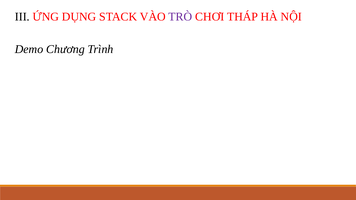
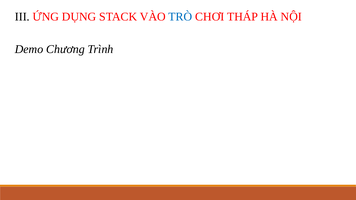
TRÒ colour: purple -> blue
